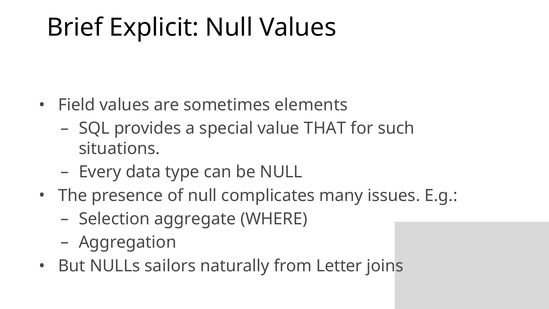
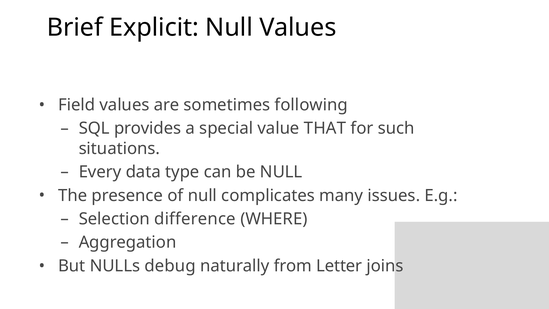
elements: elements -> following
aggregate: aggregate -> difference
sailors: sailors -> debug
